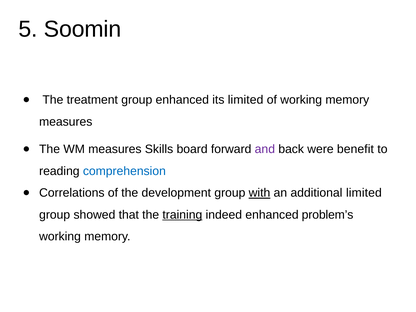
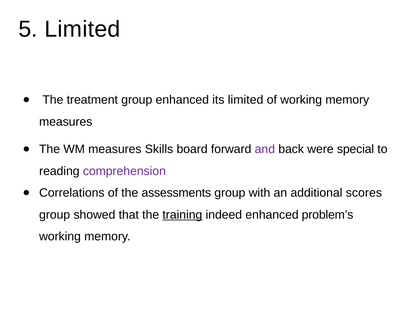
5 Soomin: Soomin -> Limited
benefit: benefit -> special
comprehension colour: blue -> purple
development: development -> assessments
with underline: present -> none
additional limited: limited -> scores
